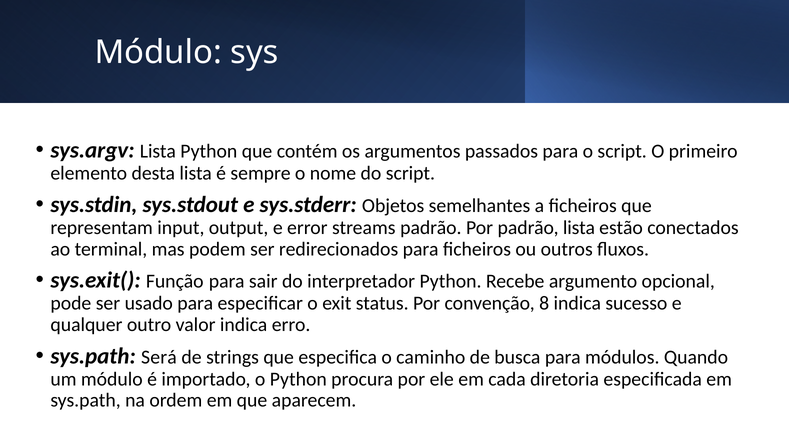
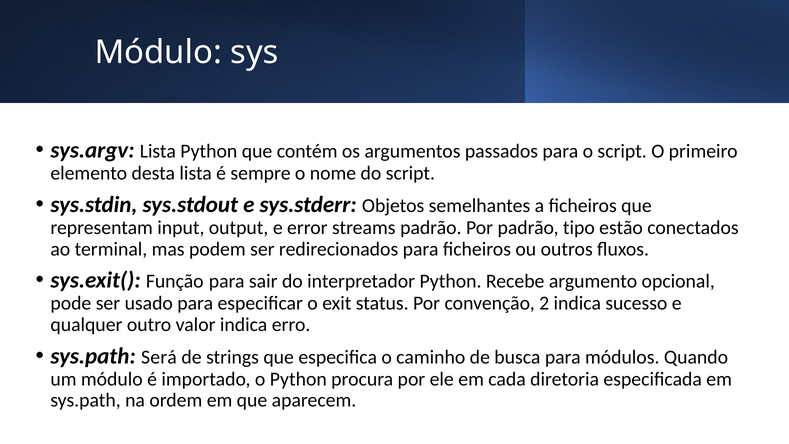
padrão lista: lista -> tipo
8: 8 -> 2
